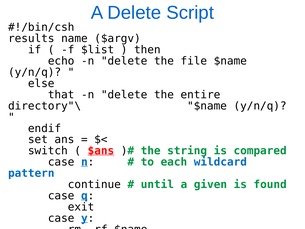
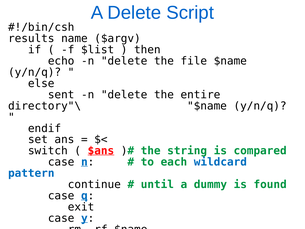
that: that -> sent
given: given -> dummy
